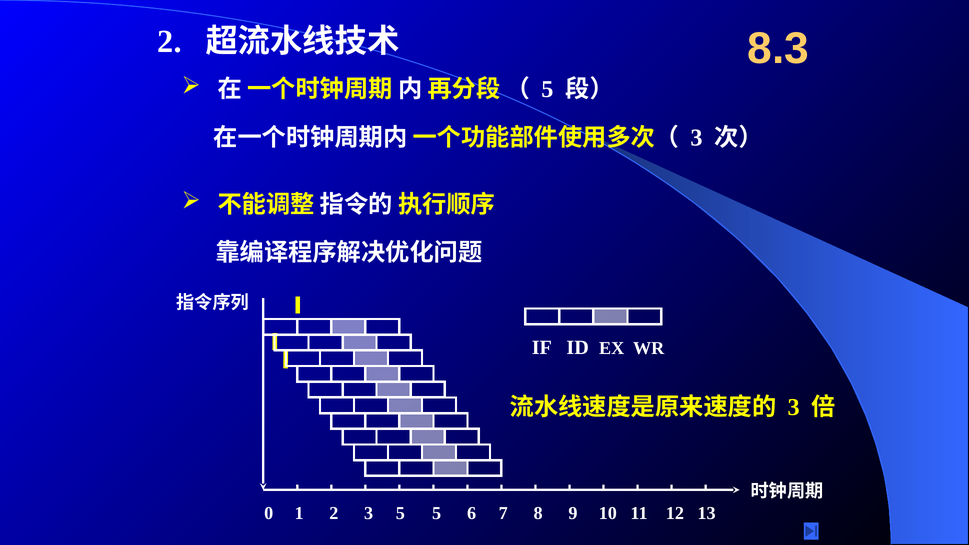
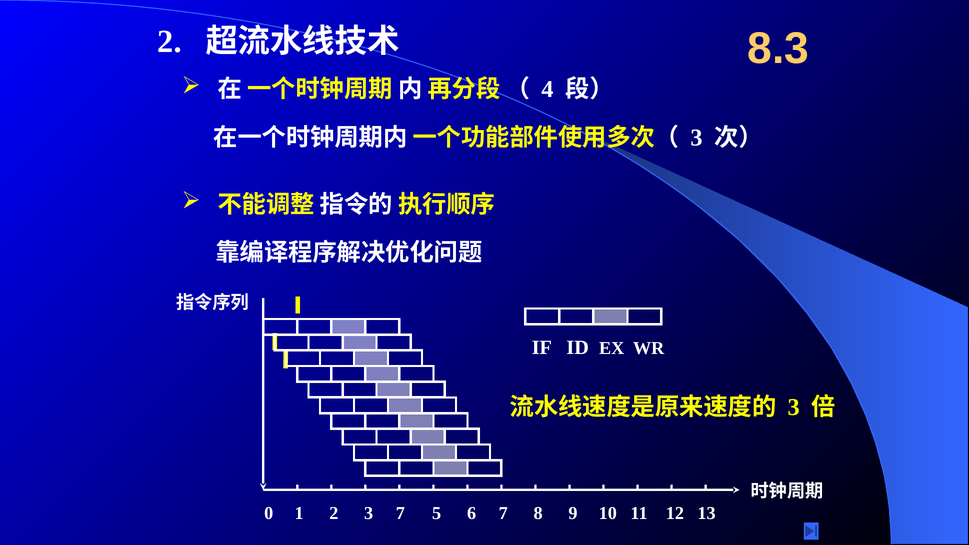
5 at (547, 89): 5 -> 4
3 5: 5 -> 7
